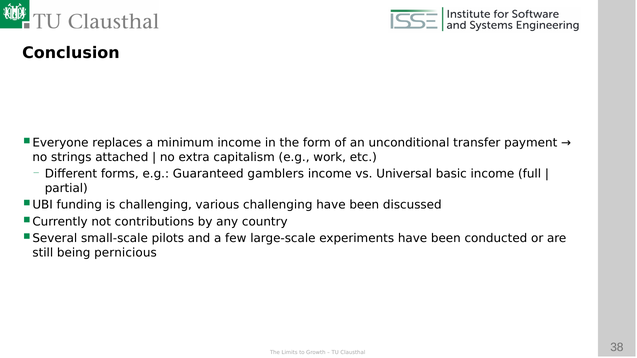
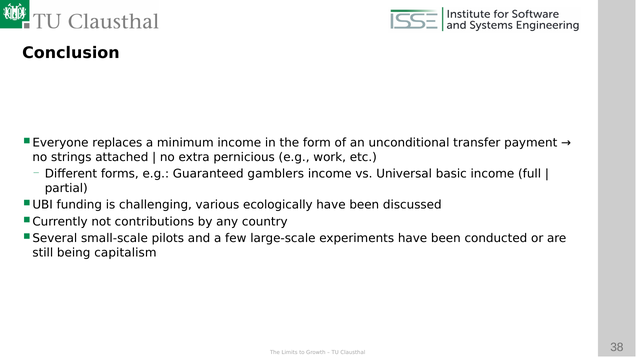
capitalism: capitalism -> pernicious
various challenging: challenging -> ecologically
pernicious: pernicious -> capitalism
